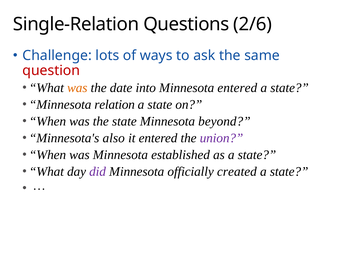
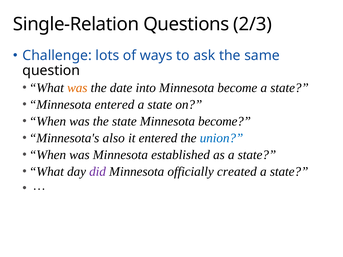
2/6: 2/6 -> 2/3
question colour: red -> black
entered at (237, 88): entered -> become
relation at (115, 105): relation -> entered
state Minnesota beyond: beyond -> become
union colour: purple -> blue
